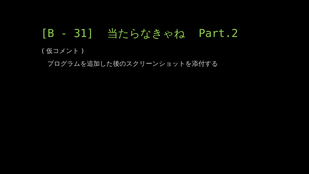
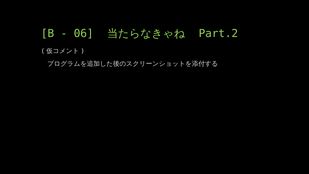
31: 31 -> 06
